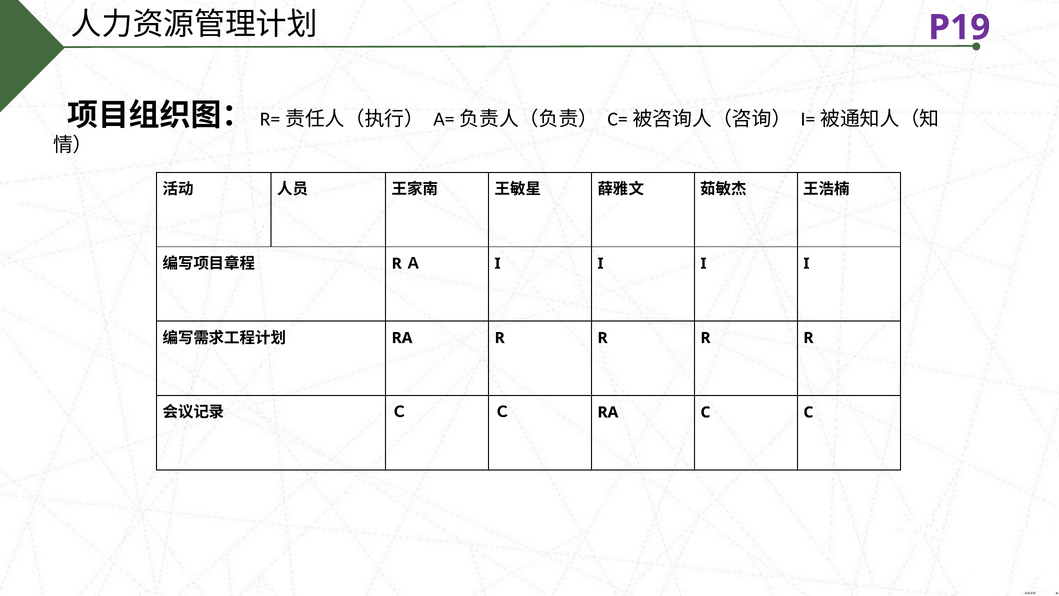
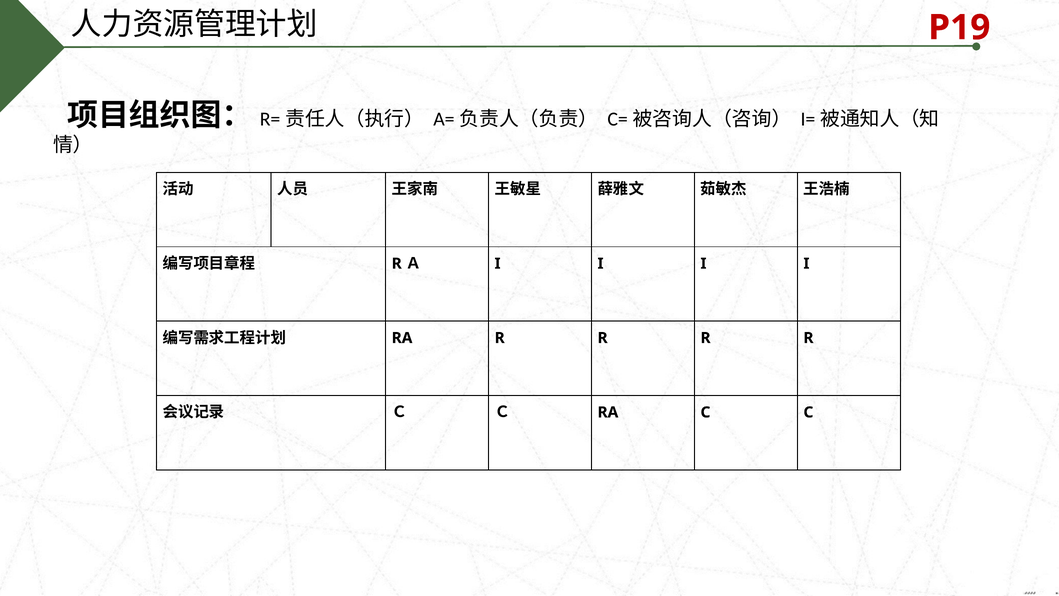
P19 colour: purple -> red
